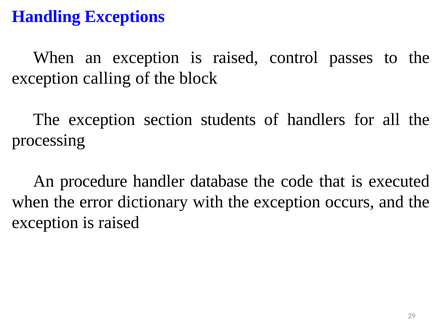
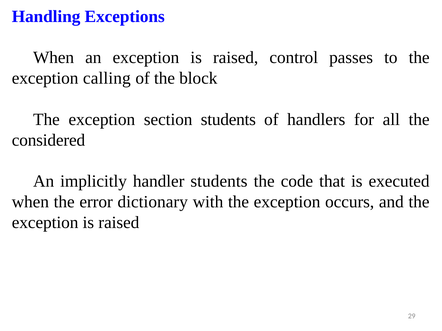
processing: processing -> considered
procedure: procedure -> implicitly
handler database: database -> students
